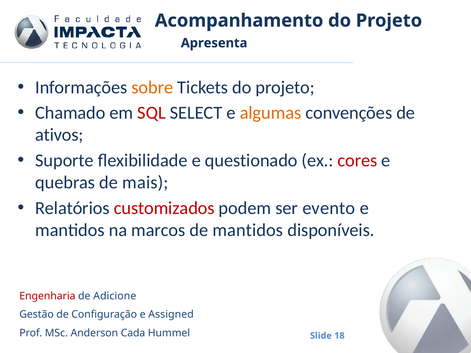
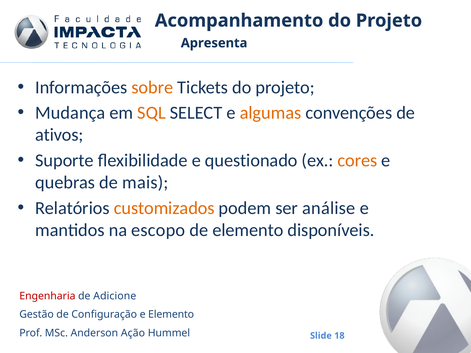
Chamado: Chamado -> Mudança
SQL colour: red -> orange
cores colour: red -> orange
customizados colour: red -> orange
evento: evento -> análise
marcos: marcos -> escopo
de mantidos: mantidos -> elemento
e Assigned: Assigned -> Elemento
Cada: Cada -> Ação
